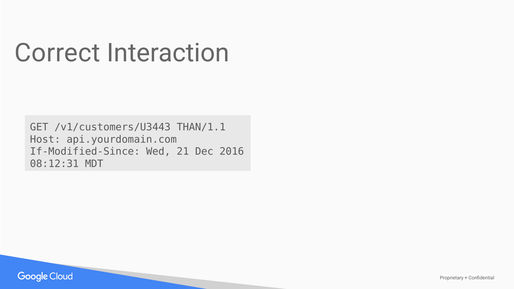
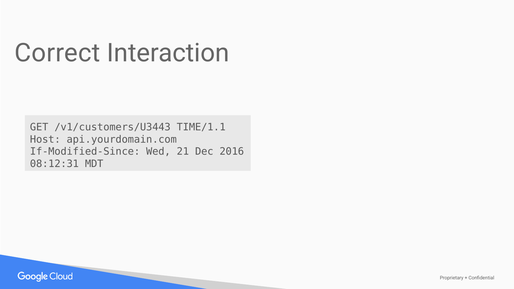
THAN/1.1: THAN/1.1 -> TIME/1.1
